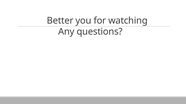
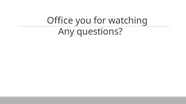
Better: Better -> Office
